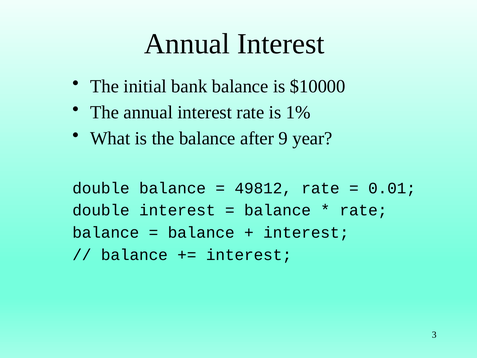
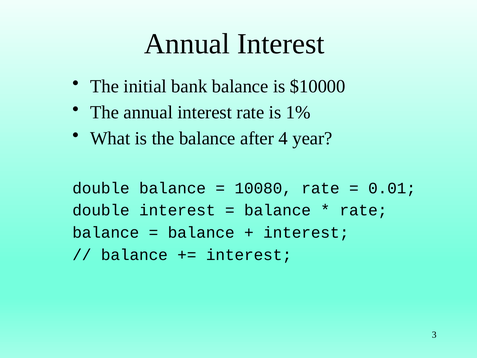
9: 9 -> 4
49812: 49812 -> 10080
